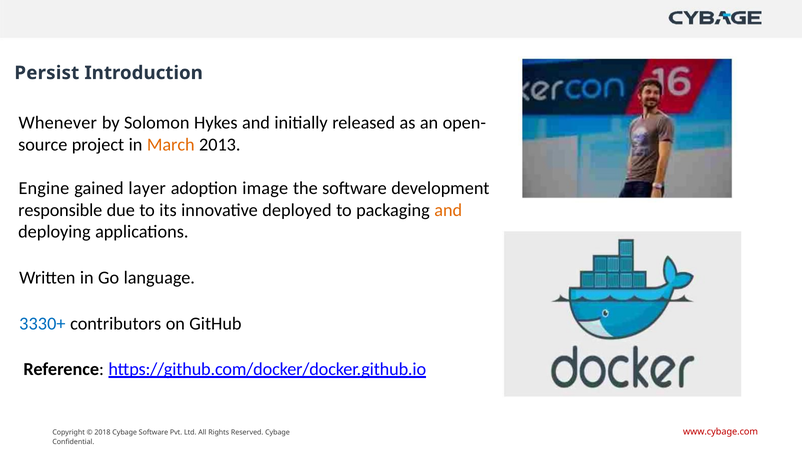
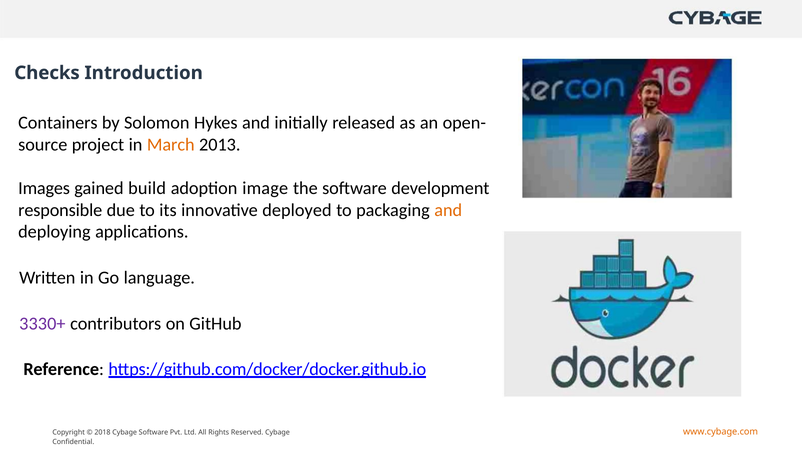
Persist: Persist -> Checks
Whenever: Whenever -> Containers
Engine: Engine -> Images
layer: layer -> build
3330+ colour: blue -> purple
www.cybage.com colour: red -> orange
